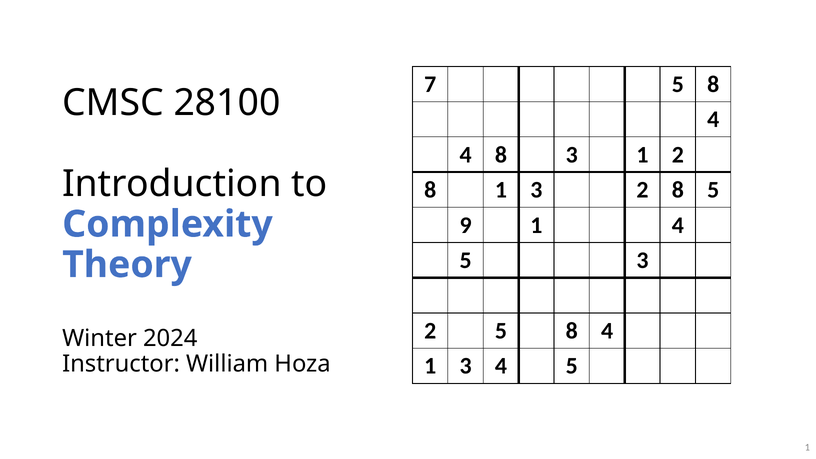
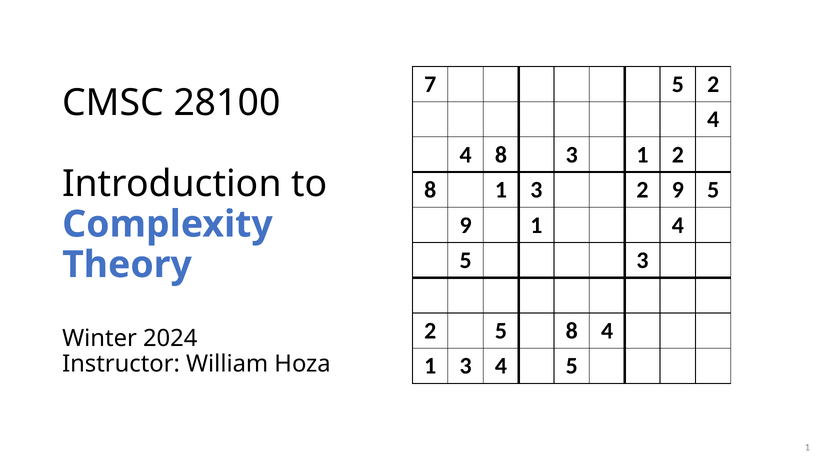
7 5 8: 8 -> 2
3 2 8: 8 -> 9
